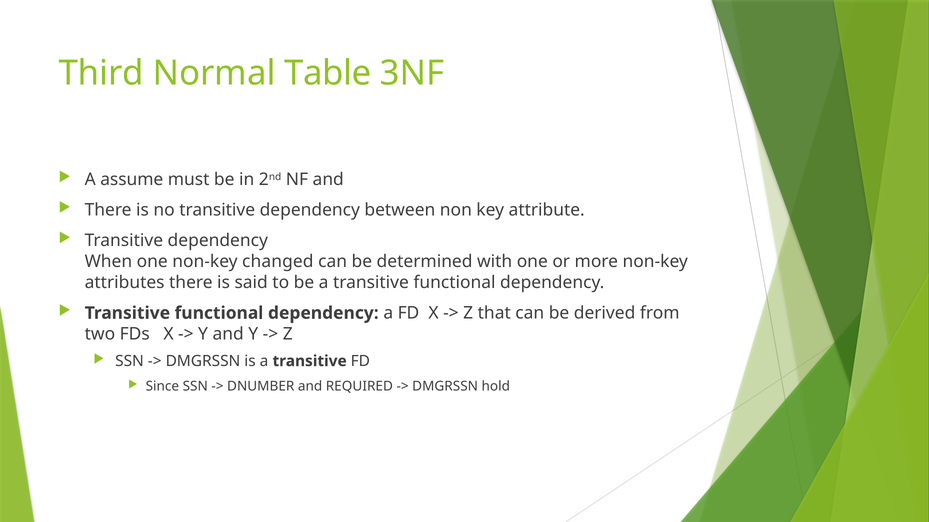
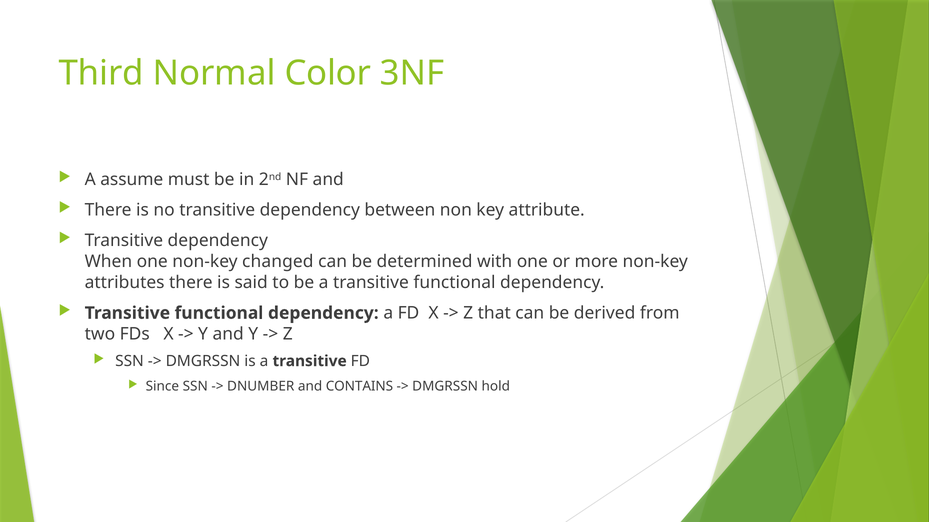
Table: Table -> Color
REQUIRED: REQUIRED -> CONTAINS
